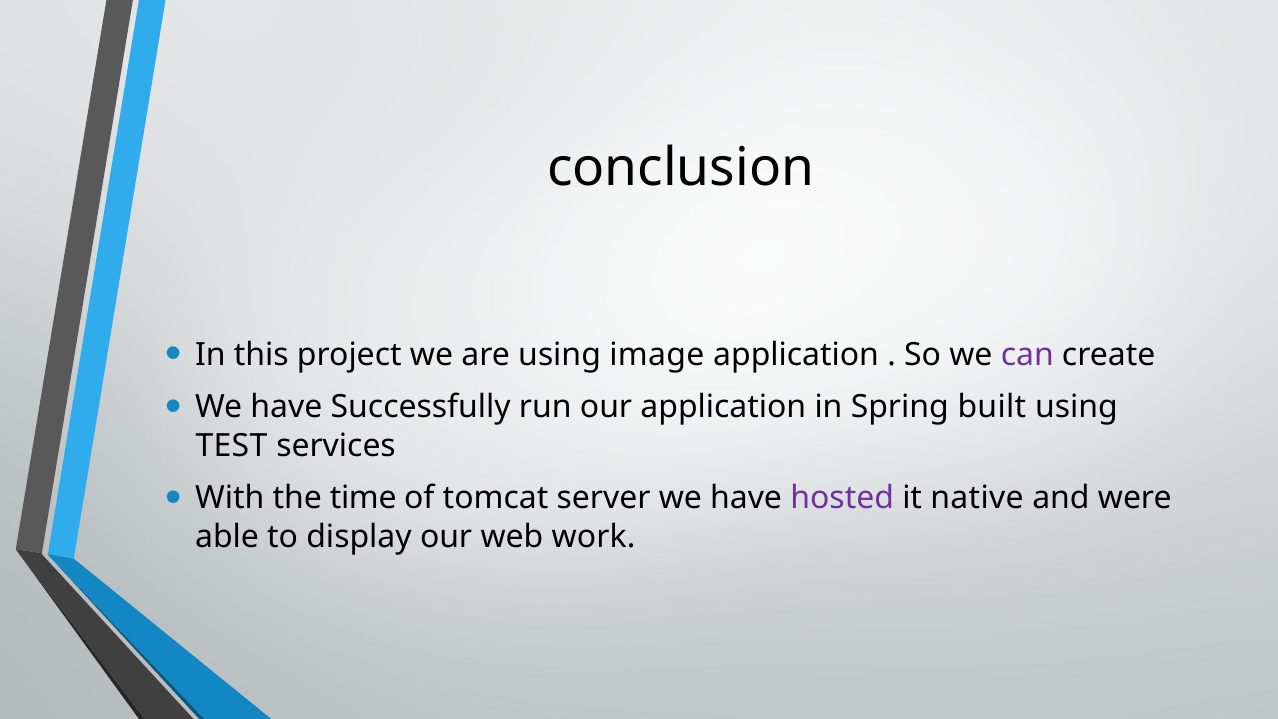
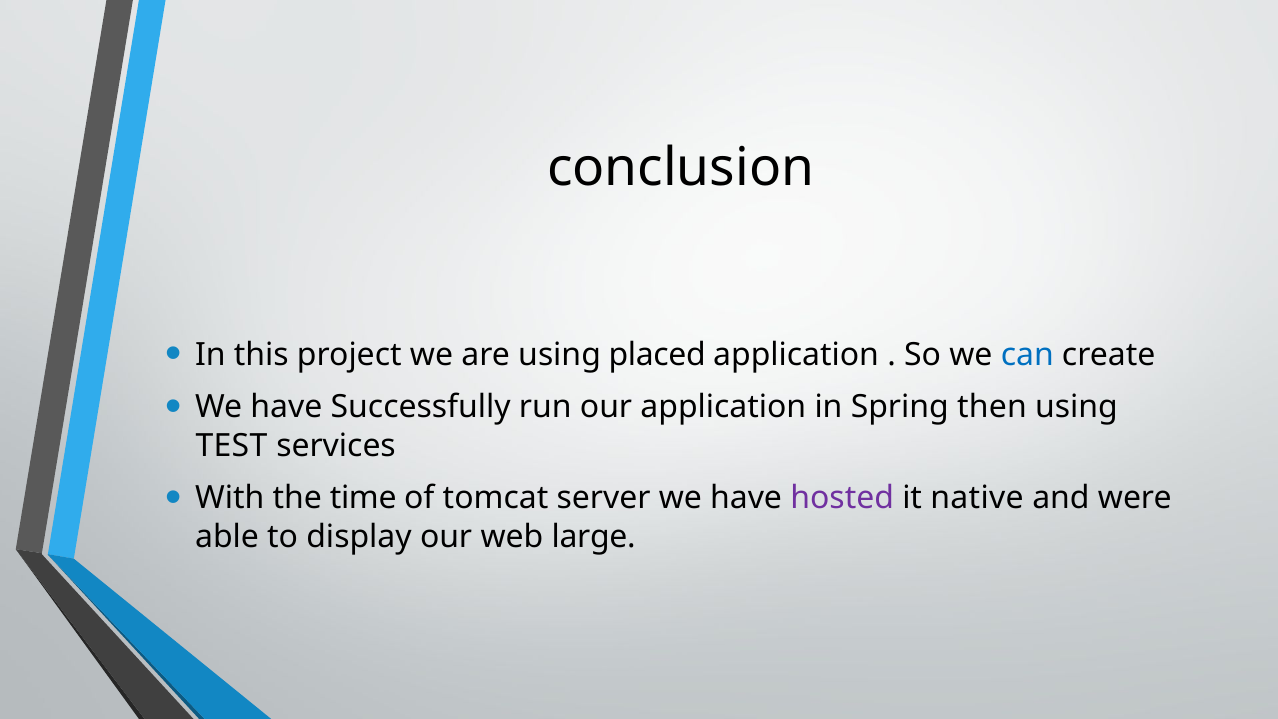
image: image -> placed
can colour: purple -> blue
built: built -> then
work: work -> large
